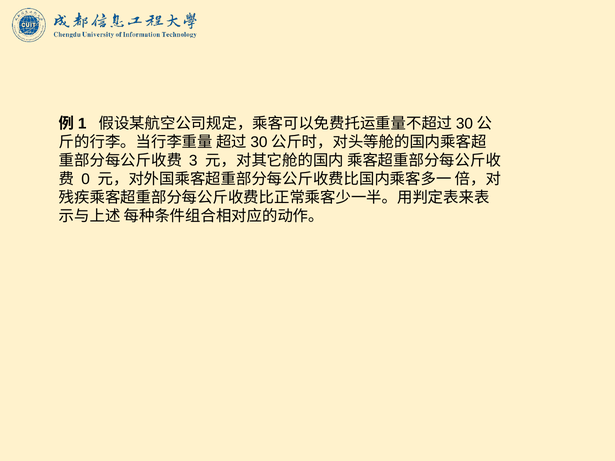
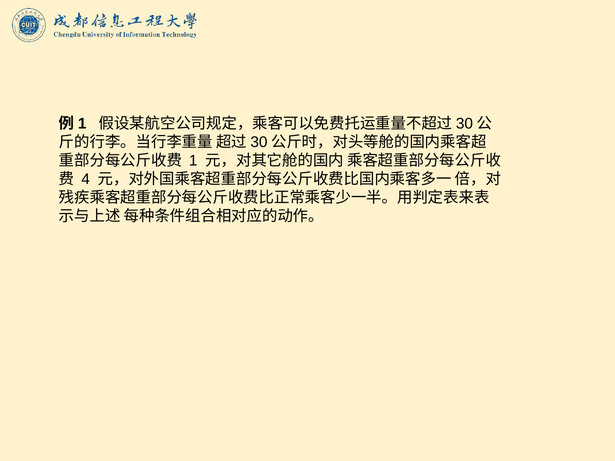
3: 3 -> 1
0: 0 -> 4
